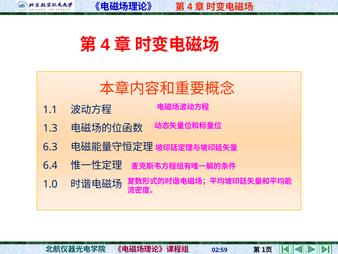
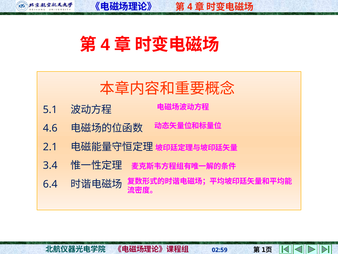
1.1: 1.1 -> 5.1
1.3: 1.3 -> 4.6
6.3: 6.3 -> 2.1
6.4: 6.4 -> 3.4
1.0: 1.0 -> 6.4
